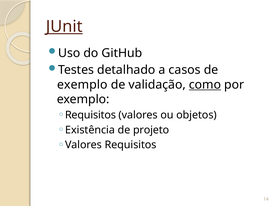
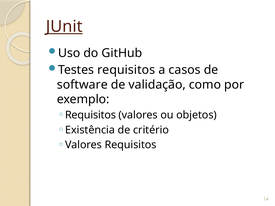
Testes detalhado: detalhado -> requisitos
exemplo at (82, 85): exemplo -> software
como underline: present -> none
projeto: projeto -> critério
